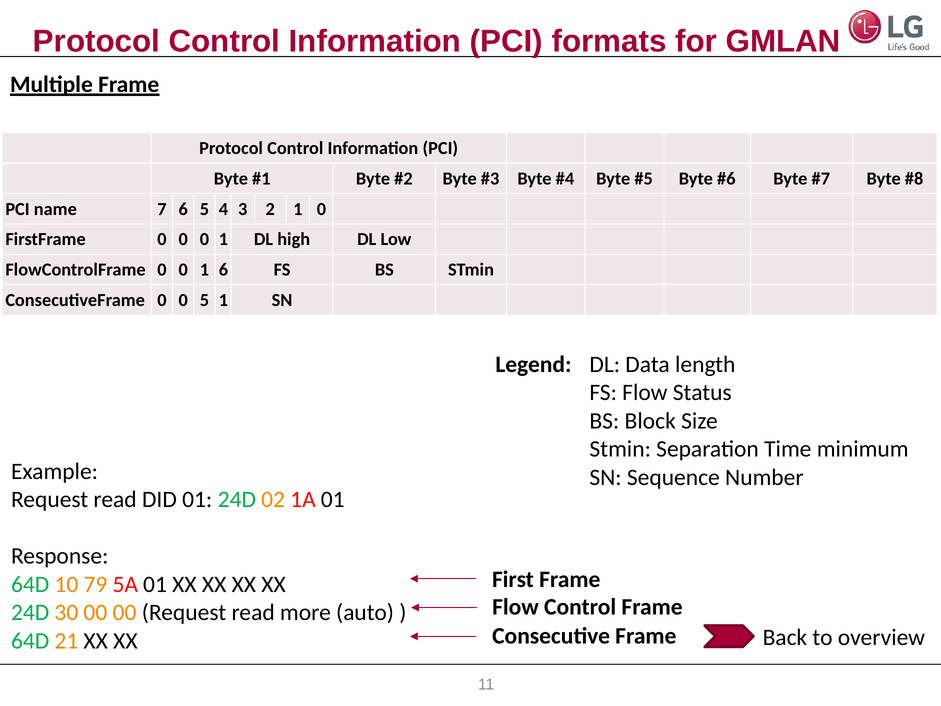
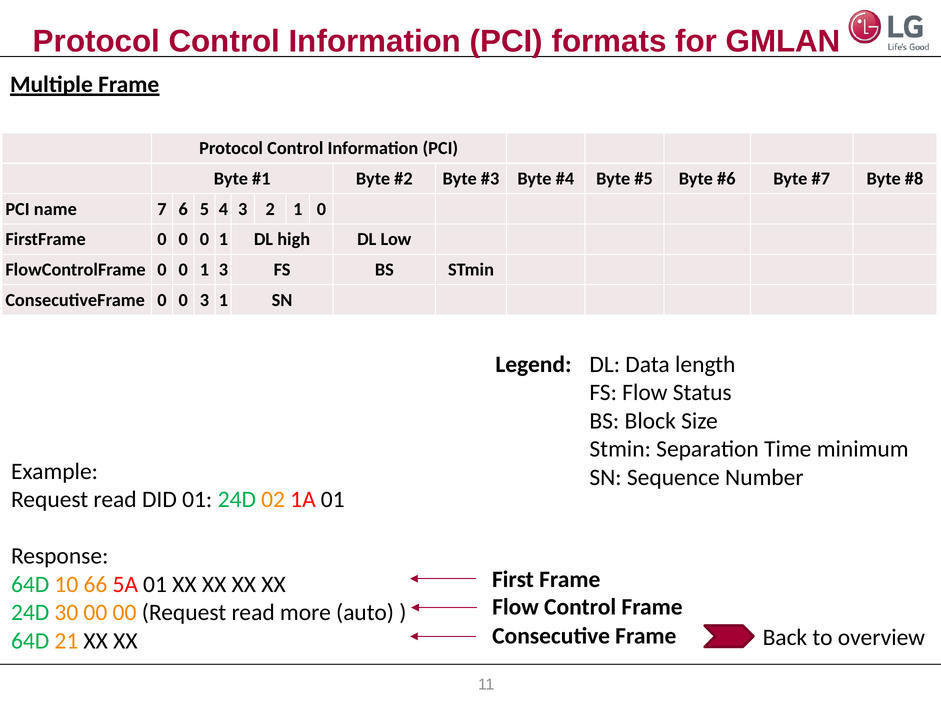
1 6: 6 -> 3
0 5: 5 -> 3
79: 79 -> 66
